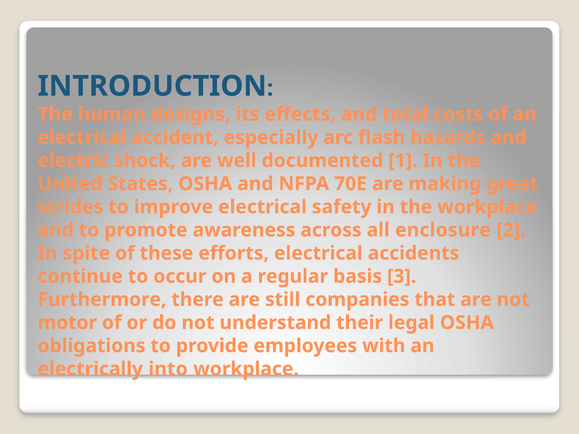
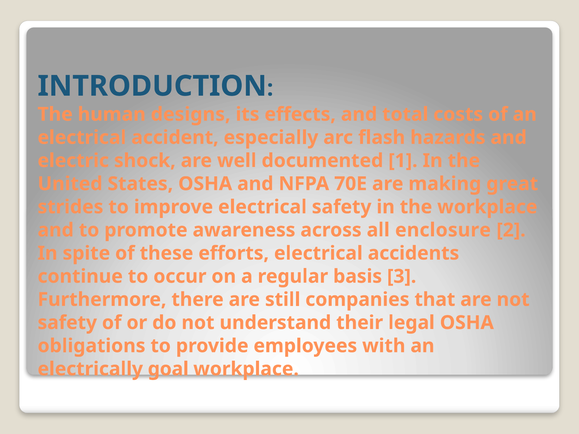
motor at (67, 323): motor -> safety
into: into -> goal
